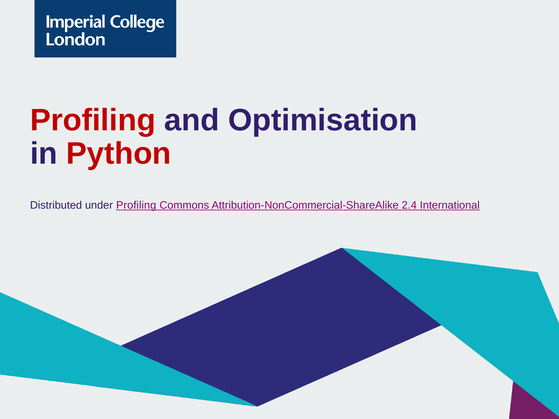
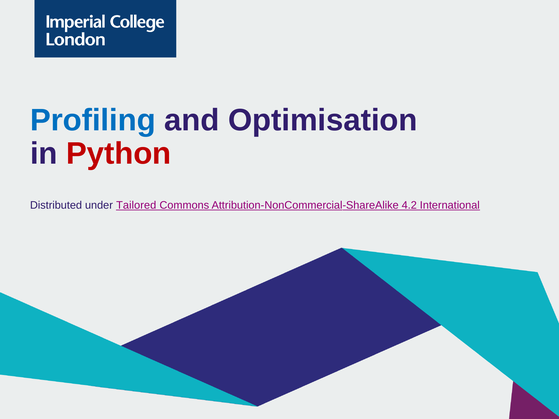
Profiling at (93, 120) colour: red -> blue
under Profiling: Profiling -> Tailored
2.4: 2.4 -> 4.2
